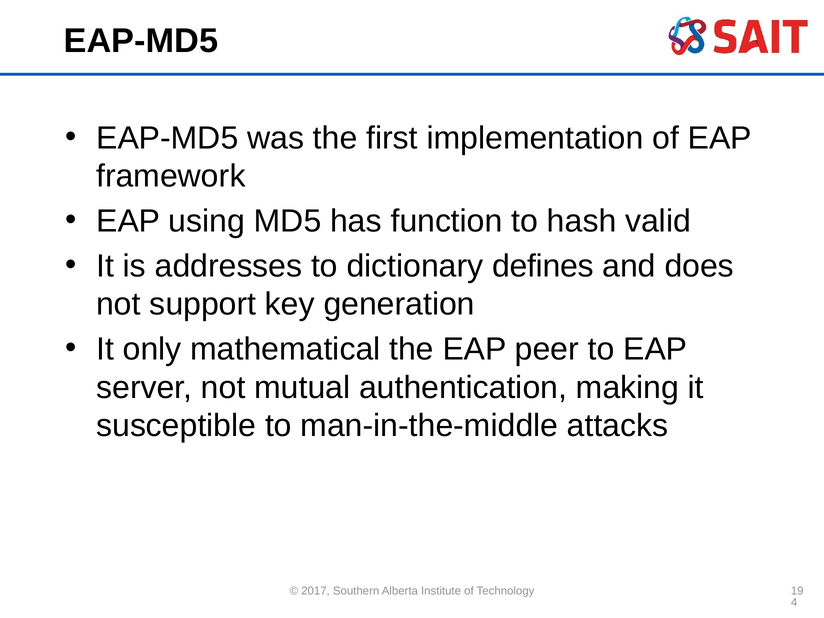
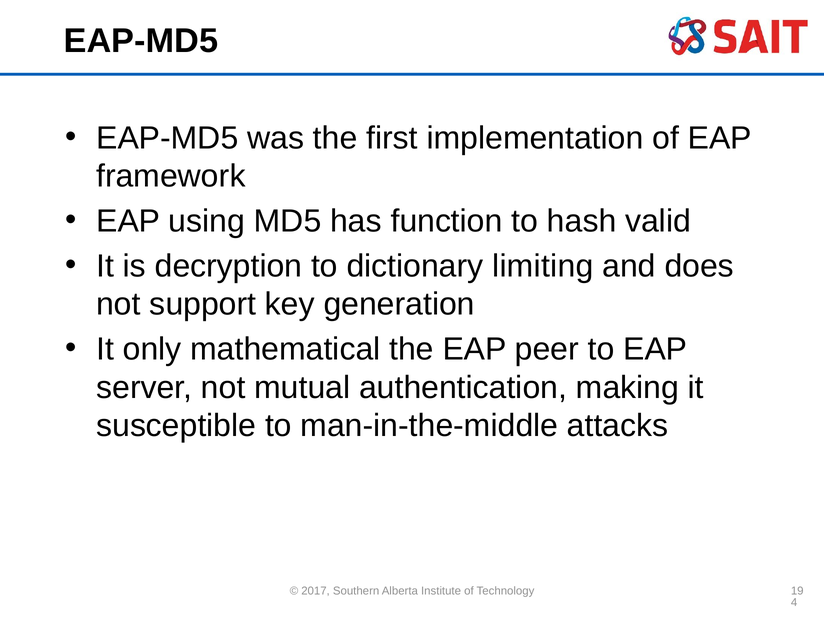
addresses: addresses -> decryption
defines: defines -> limiting
